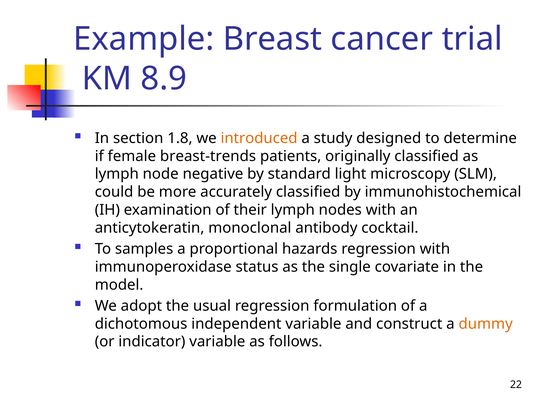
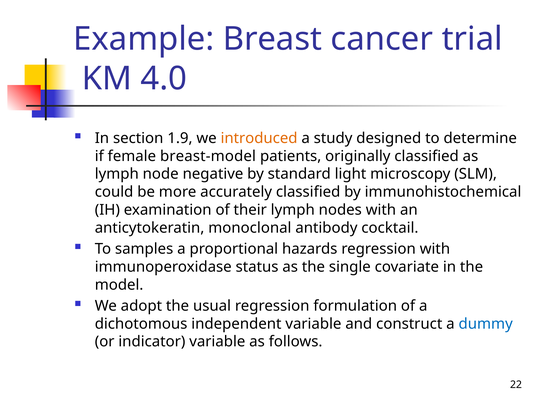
8.9: 8.9 -> 4.0
1.8: 1.8 -> 1.9
breast-trends: breast-trends -> breast-model
dummy colour: orange -> blue
